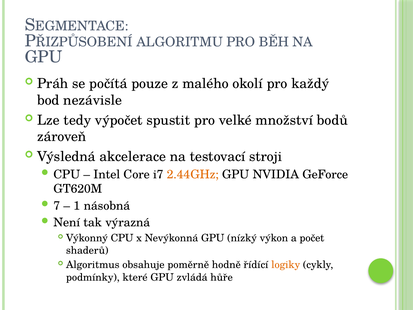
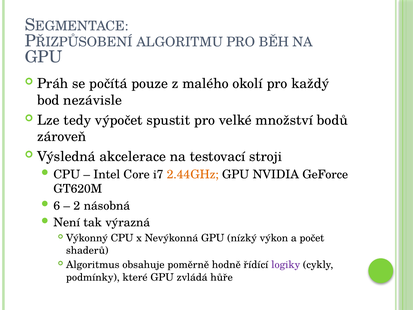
7: 7 -> 6
1: 1 -> 2
logiky colour: orange -> purple
